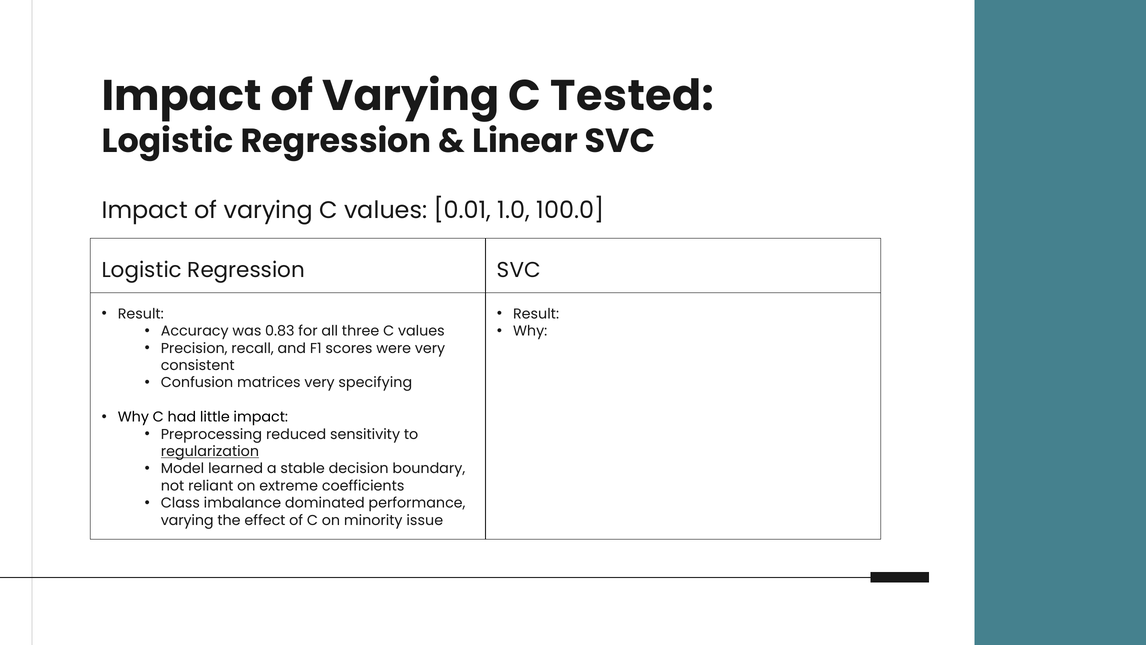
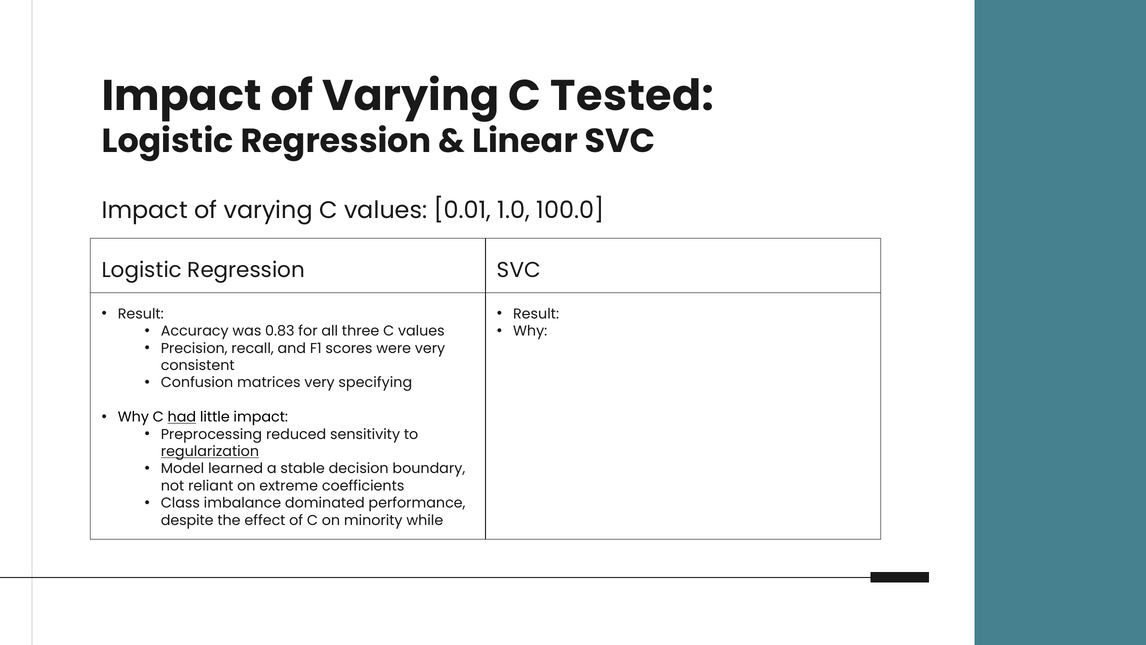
had underline: none -> present
varying at (187, 520): varying -> despite
issue: issue -> while
